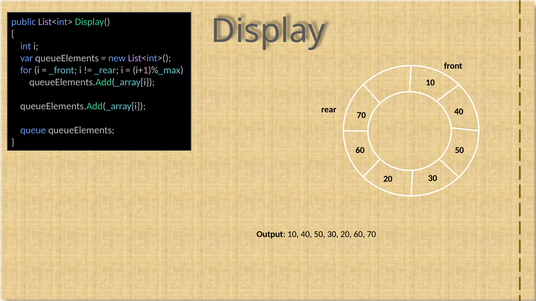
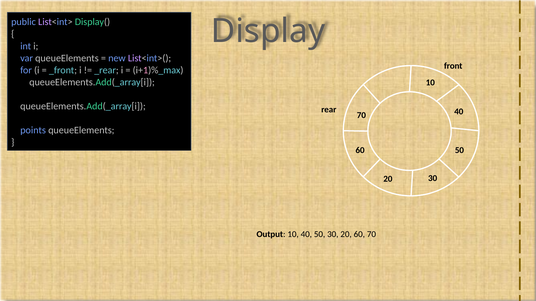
queue: queue -> points
